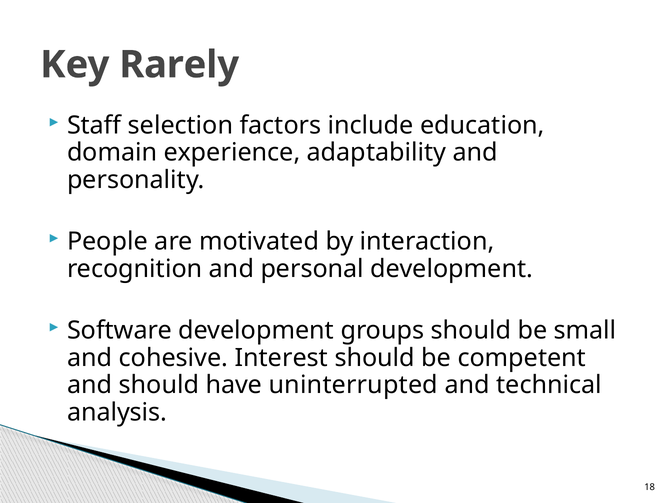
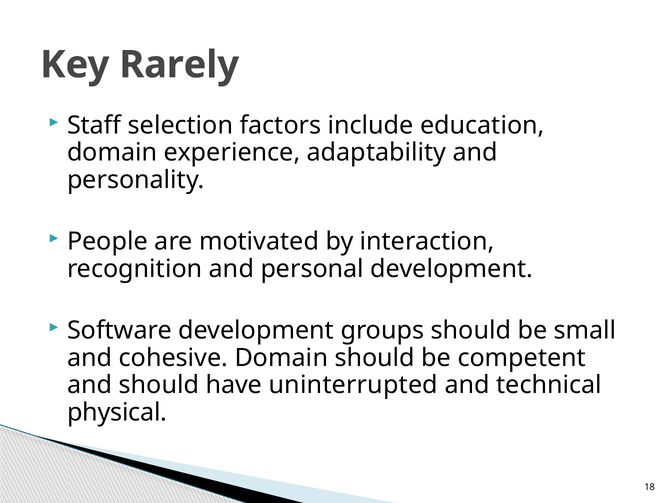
cohesive Interest: Interest -> Domain
analysis: analysis -> physical
